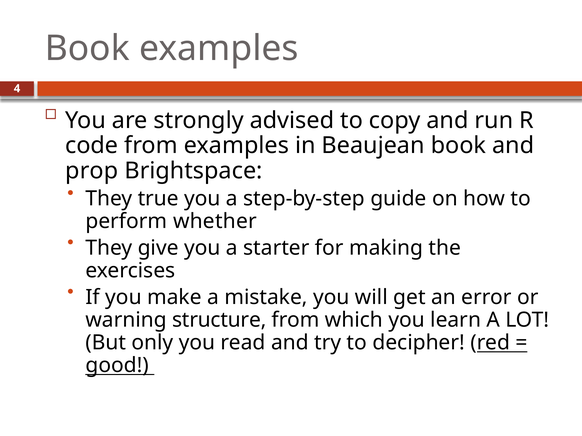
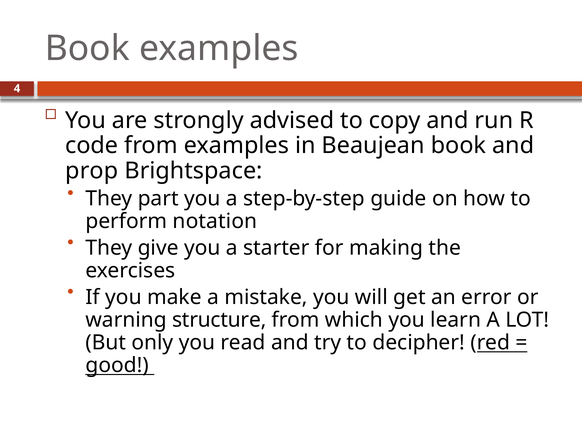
true: true -> part
whether: whether -> notation
